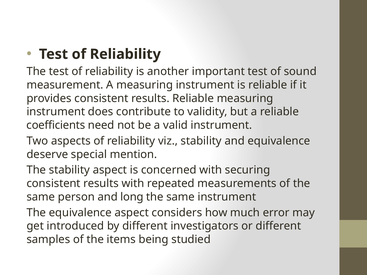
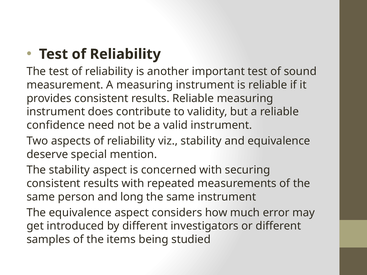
coefficients: coefficients -> confidence
